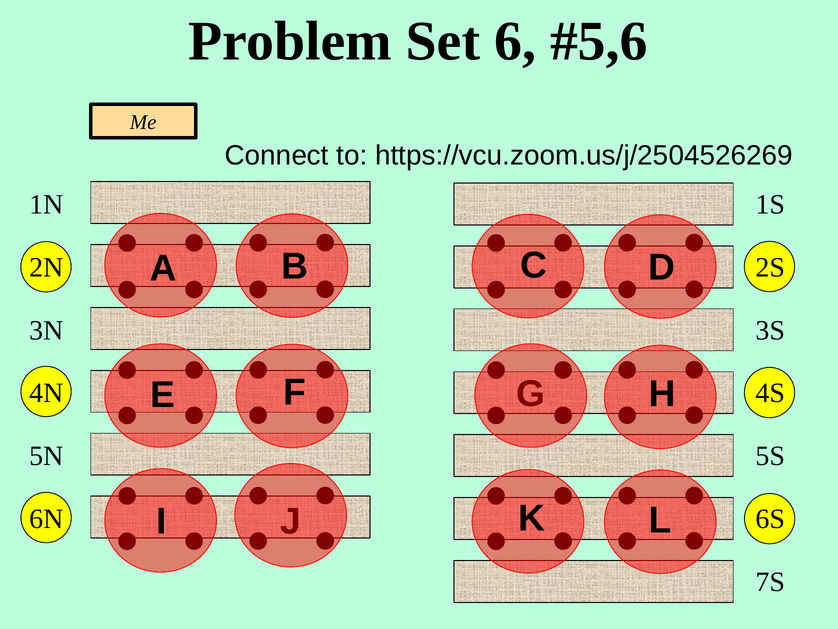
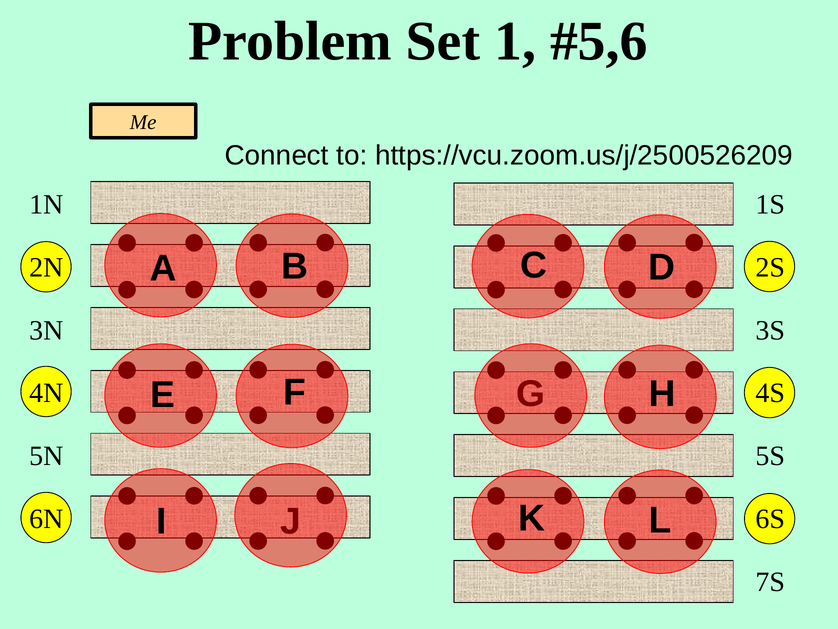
6: 6 -> 1
https://vcu.zoom.us/j/2504526269: https://vcu.zoom.us/j/2504526269 -> https://vcu.zoom.us/j/2500526209
